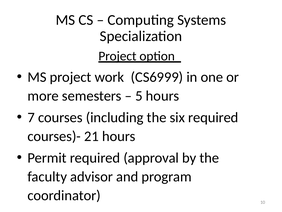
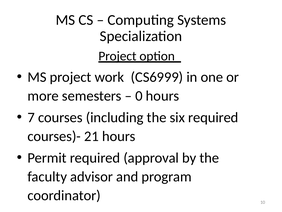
5: 5 -> 0
